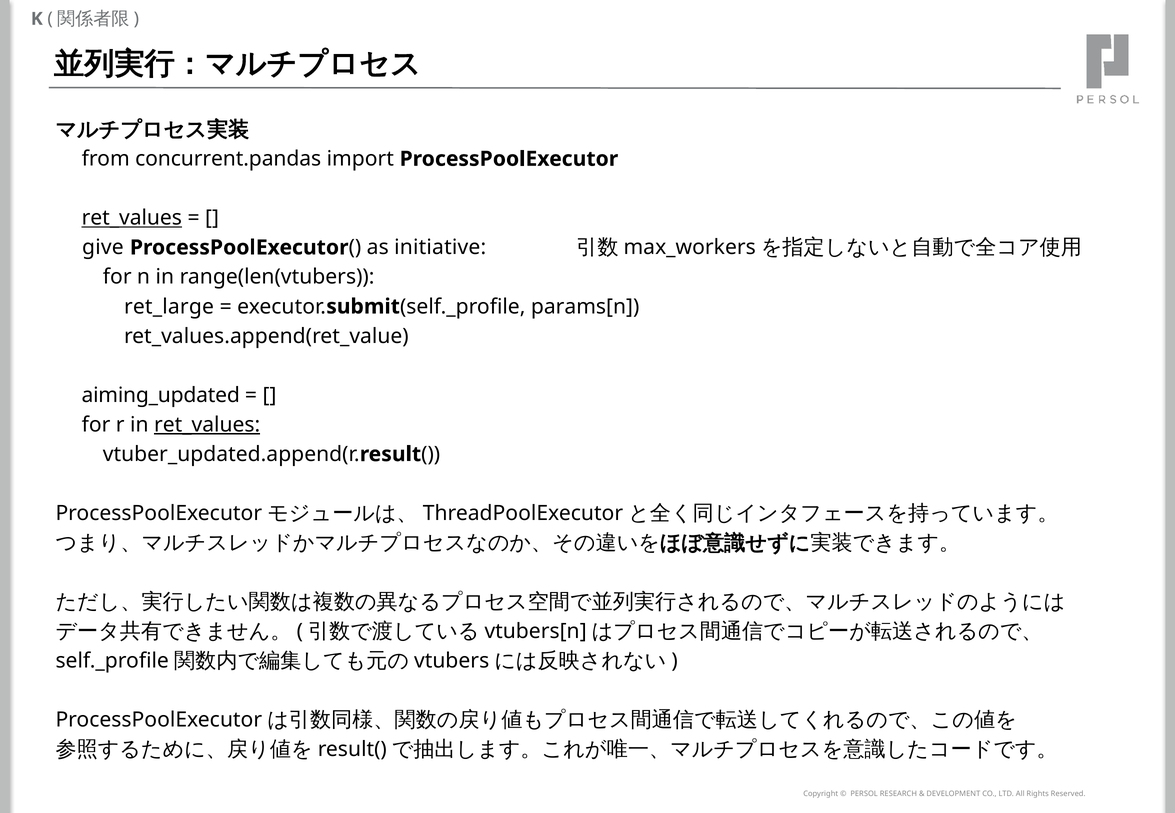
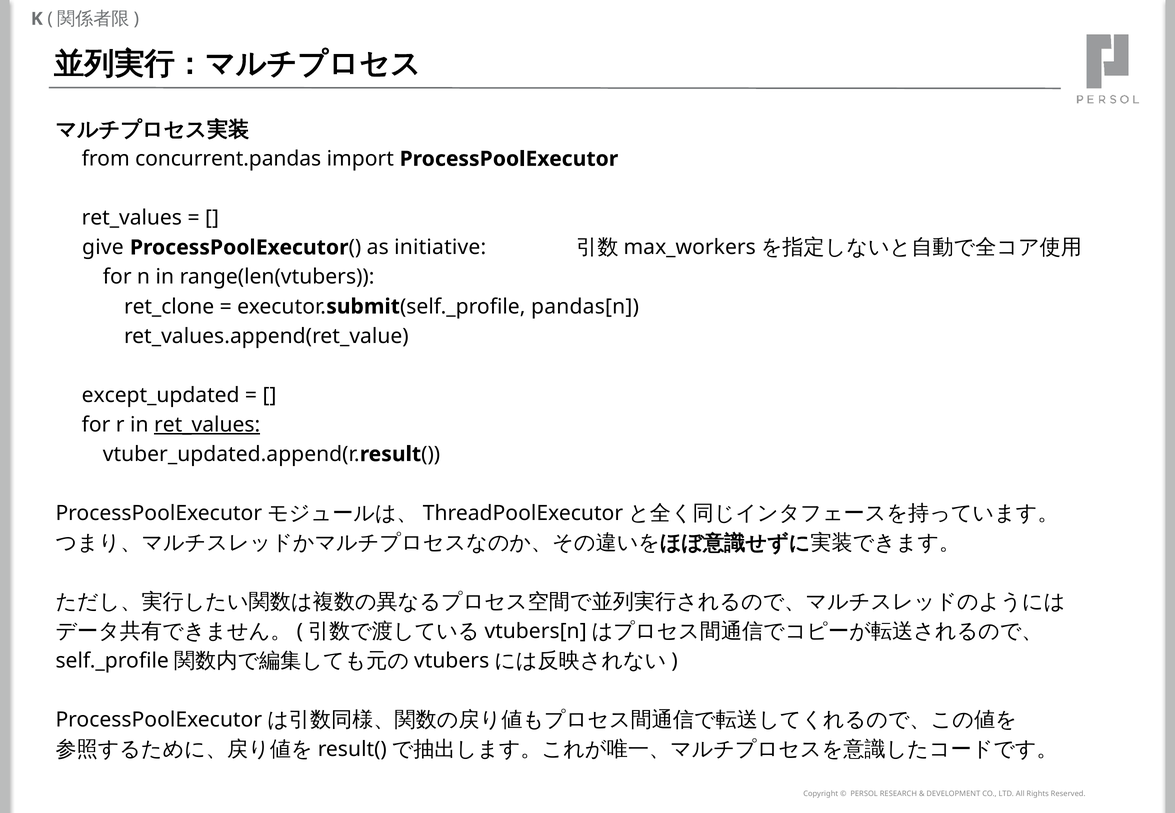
ret_values at (132, 218) underline: present -> none
ret_large: ret_large -> ret_clone
params[n: params[n -> pandas[n
aiming_updated: aiming_updated -> except_updated
